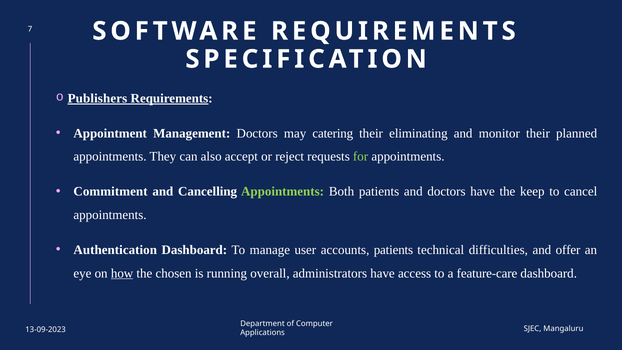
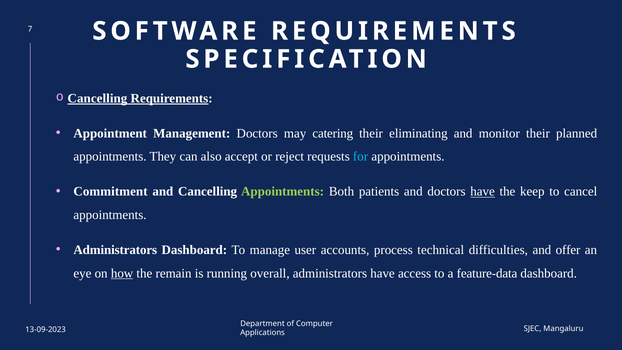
Publishers at (97, 98): Publishers -> Cancelling
for colour: light green -> light blue
have at (483, 192) underline: none -> present
Authentication at (115, 250): Authentication -> Administrators
accounts patients: patients -> process
chosen: chosen -> remain
feature-care: feature-care -> feature-data
